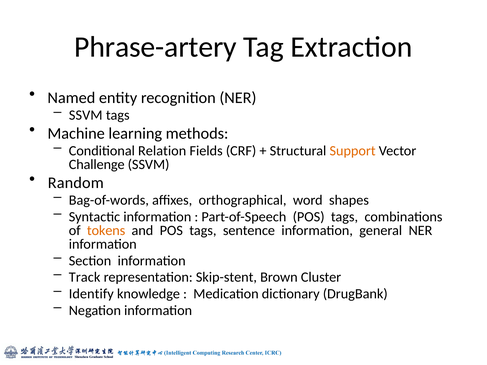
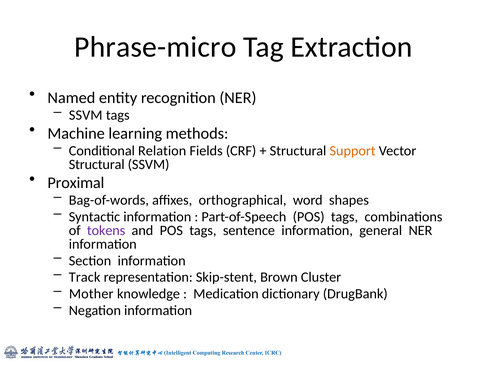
Phrase-artery: Phrase-artery -> Phrase-micro
Challenge at (97, 165): Challenge -> Structural
Random: Random -> Proximal
tokens colour: orange -> purple
Identify: Identify -> Mother
